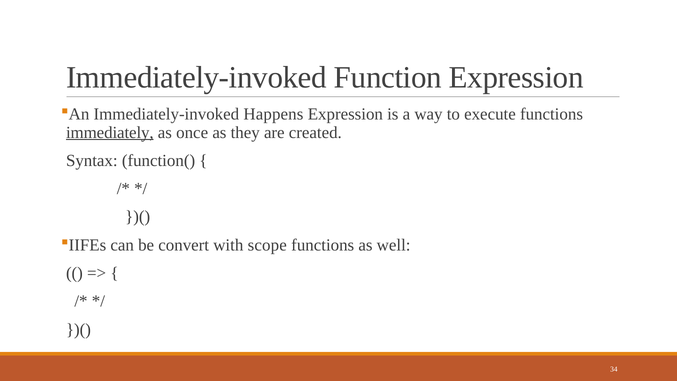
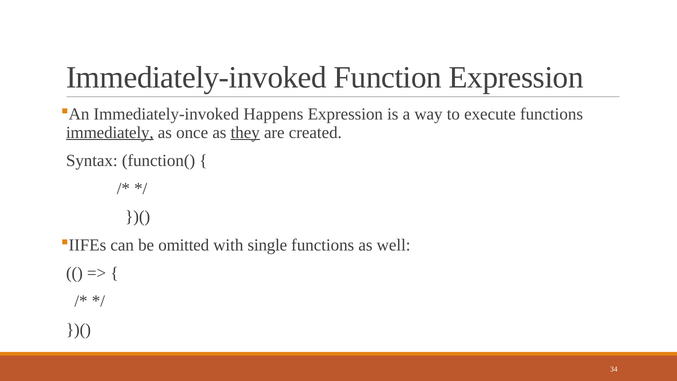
they underline: none -> present
convert: convert -> omitted
scope: scope -> single
